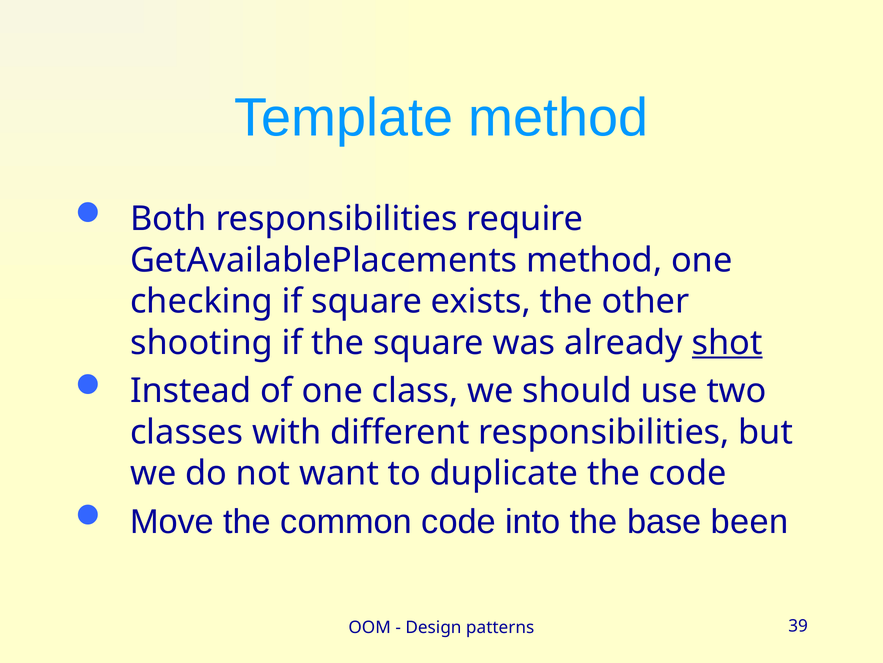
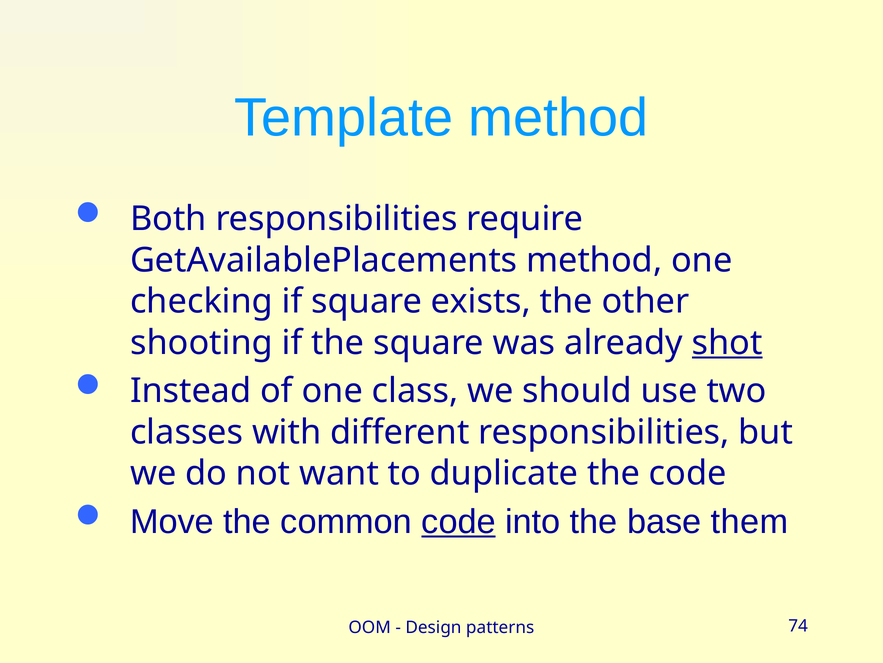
code at (459, 521) underline: none -> present
been: been -> them
39: 39 -> 74
